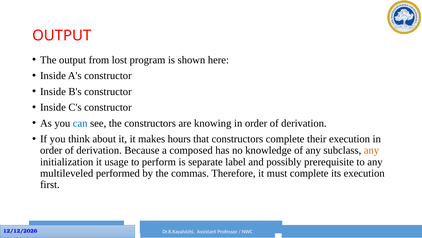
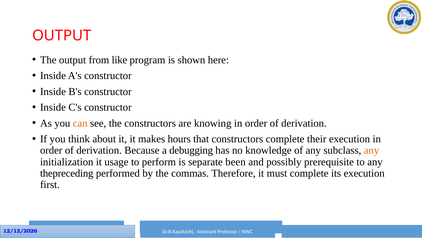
lost: lost -> like
can colour: blue -> orange
composed: composed -> debugging
label: label -> been
multileveled: multileveled -> thepreceding
